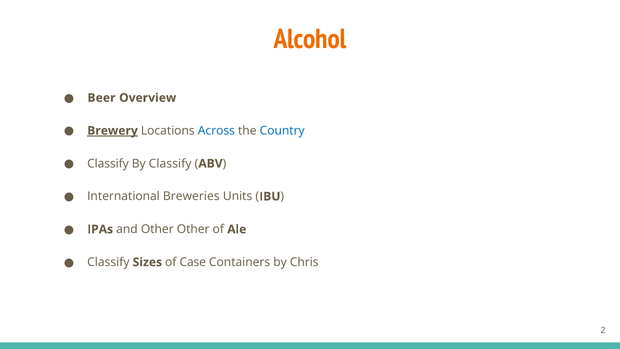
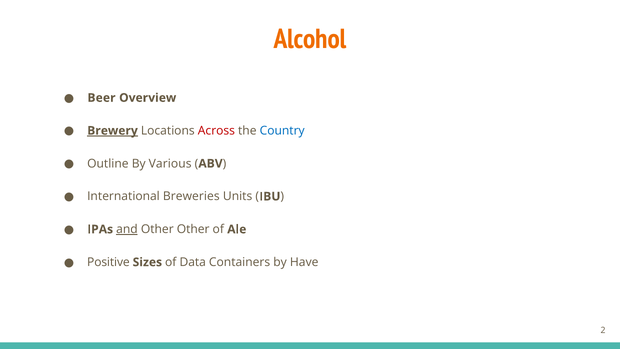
Across colour: blue -> red
Classify at (108, 163): Classify -> Outline
By Classify: Classify -> Various
and underline: none -> present
Classify at (108, 262): Classify -> Positive
Case: Case -> Data
Chris: Chris -> Have
